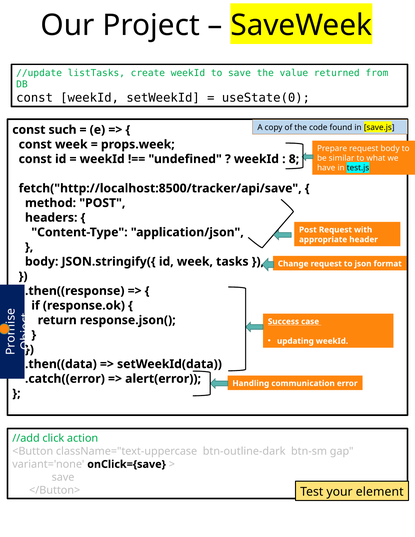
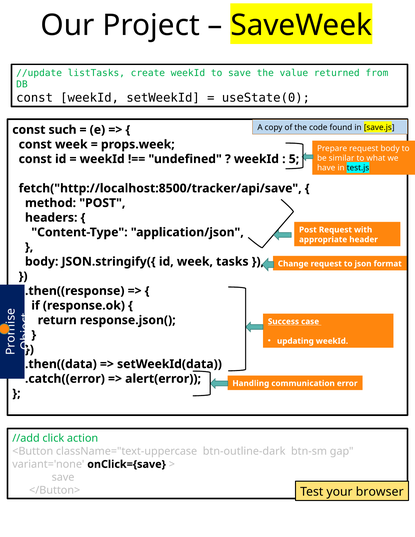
8: 8 -> 5
element: element -> browser
